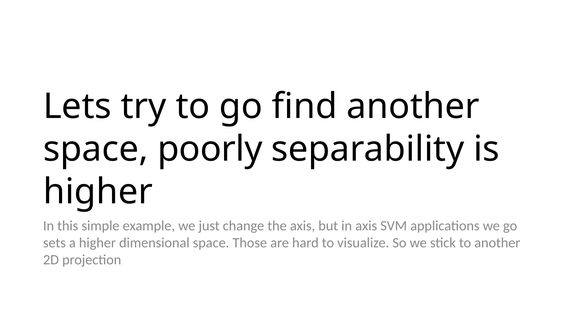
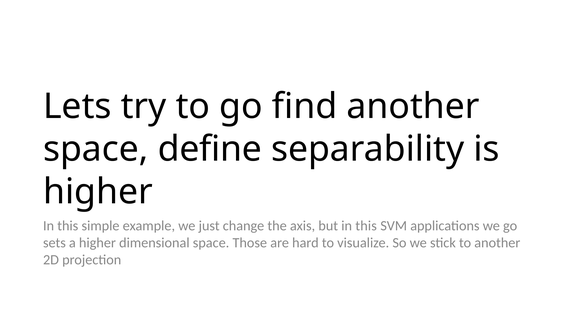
poorly: poorly -> define
but in axis: axis -> this
